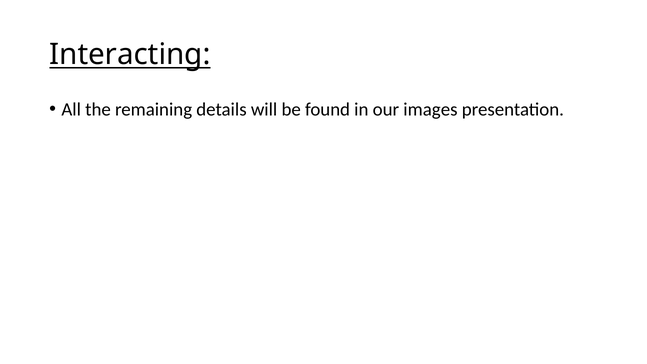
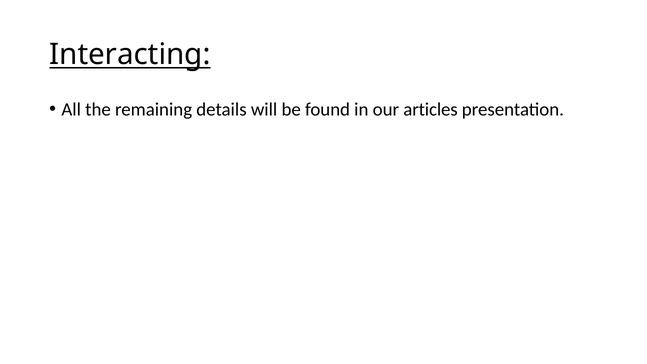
images: images -> articles
